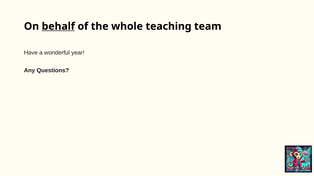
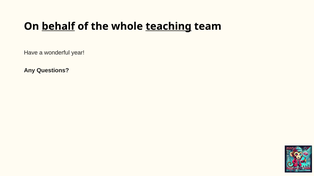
teaching underline: none -> present
